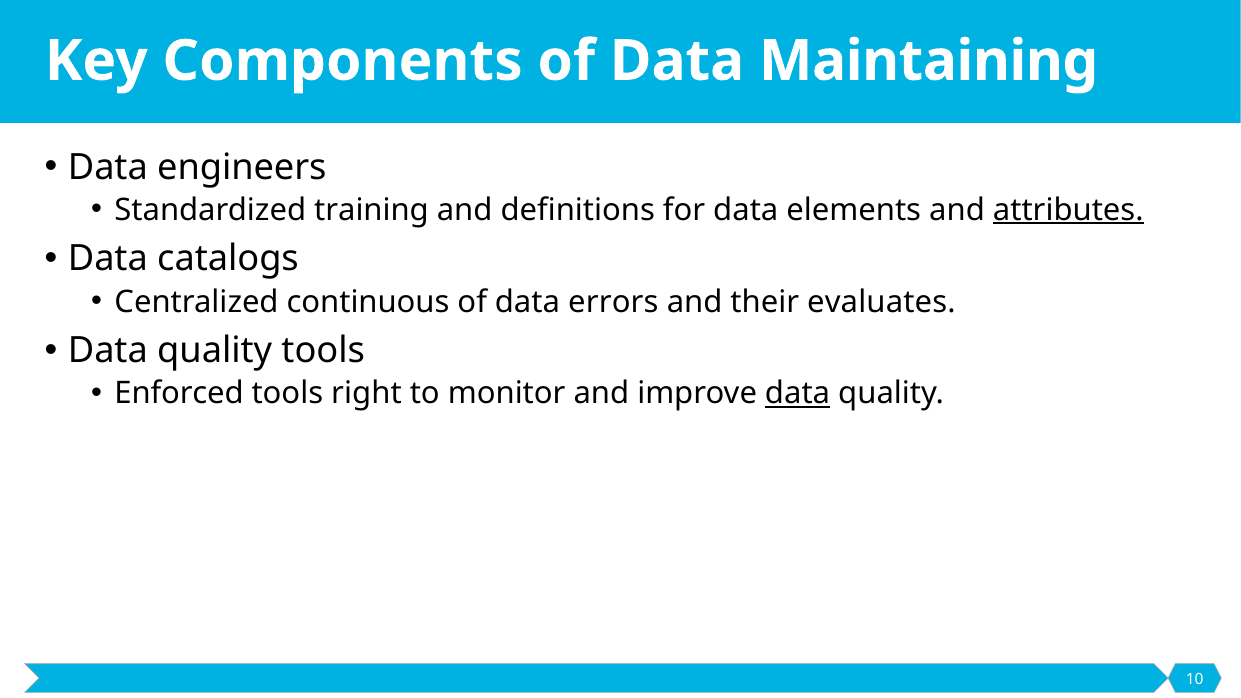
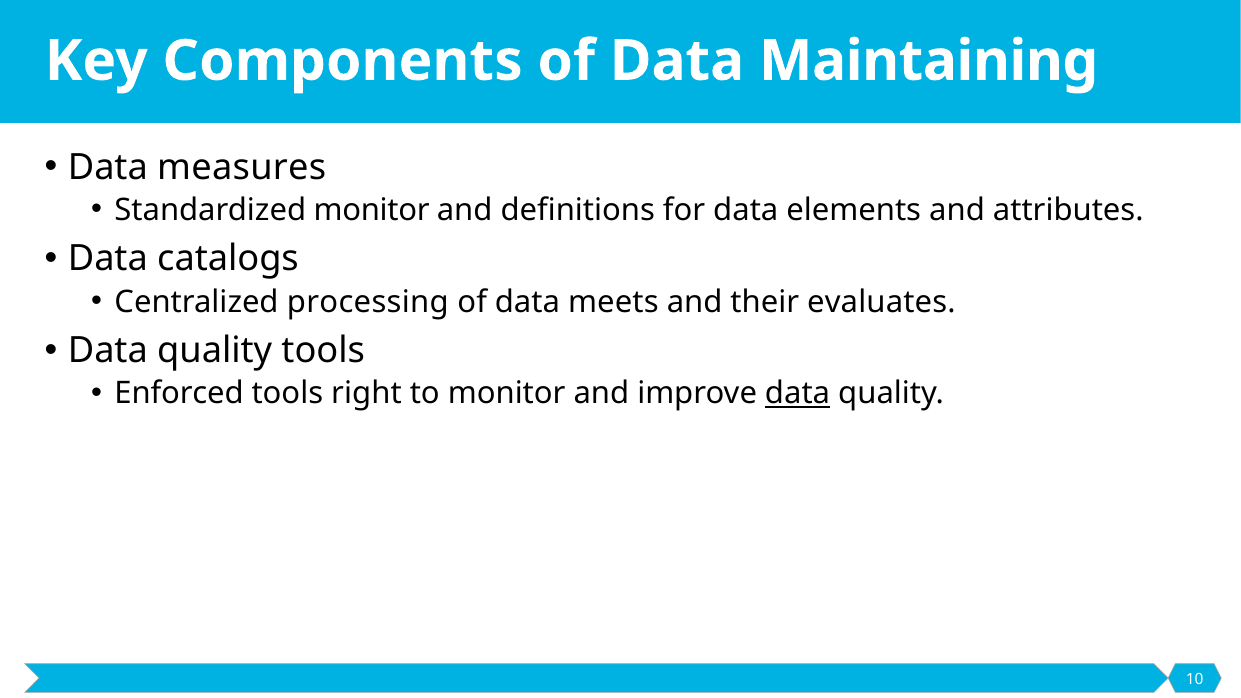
engineers: engineers -> measures
Standardized training: training -> monitor
attributes underline: present -> none
continuous: continuous -> processing
errors: errors -> meets
